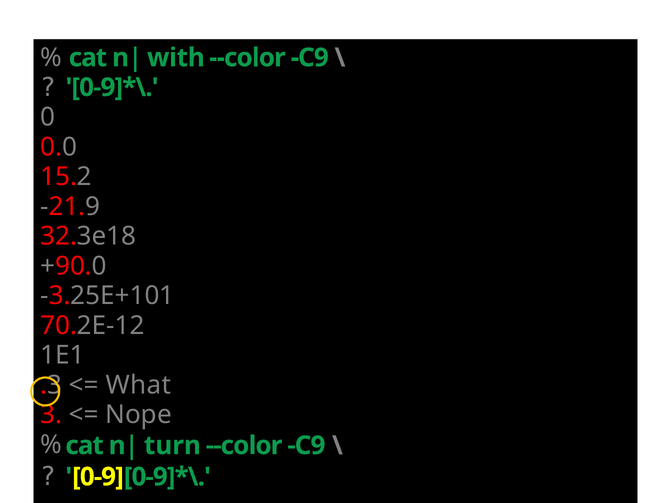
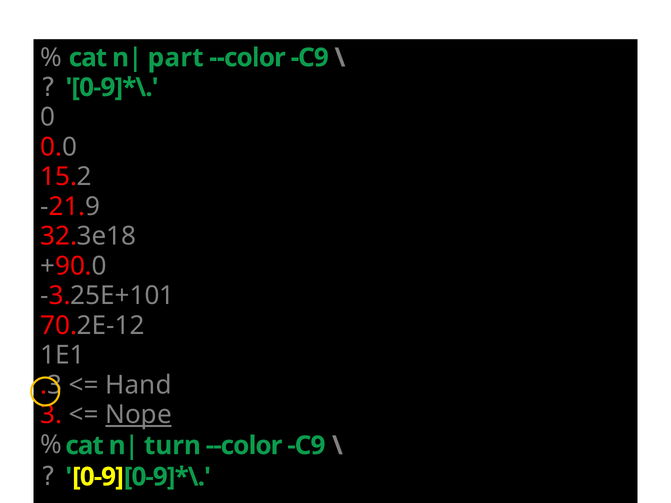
with: with -> part
What: What -> Hand
Nope underline: none -> present
